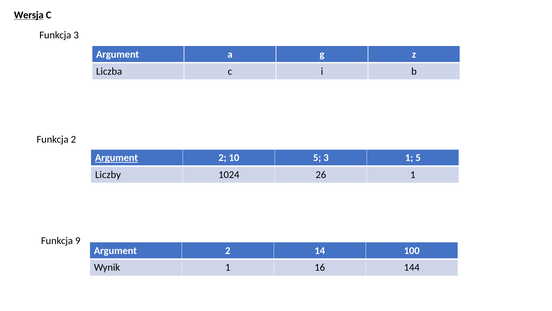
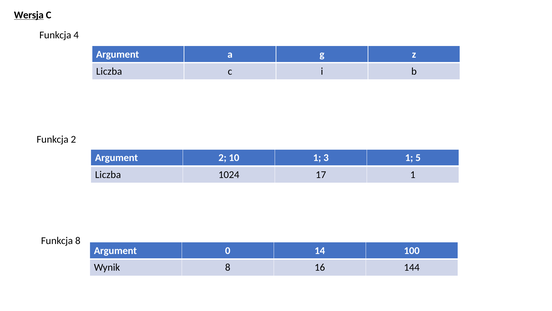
Funkcja 3: 3 -> 4
Argument at (117, 158) underline: present -> none
10 5: 5 -> 1
Liczby at (108, 174): Liczby -> Liczba
26: 26 -> 17
Funkcja 9: 9 -> 8
2 at (228, 250): 2 -> 0
Wynik 1: 1 -> 8
